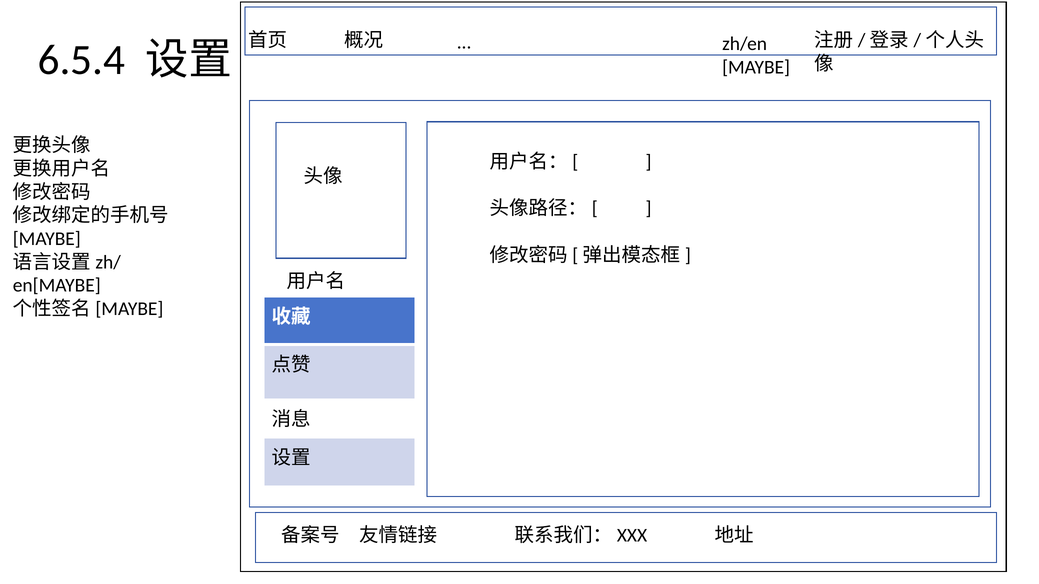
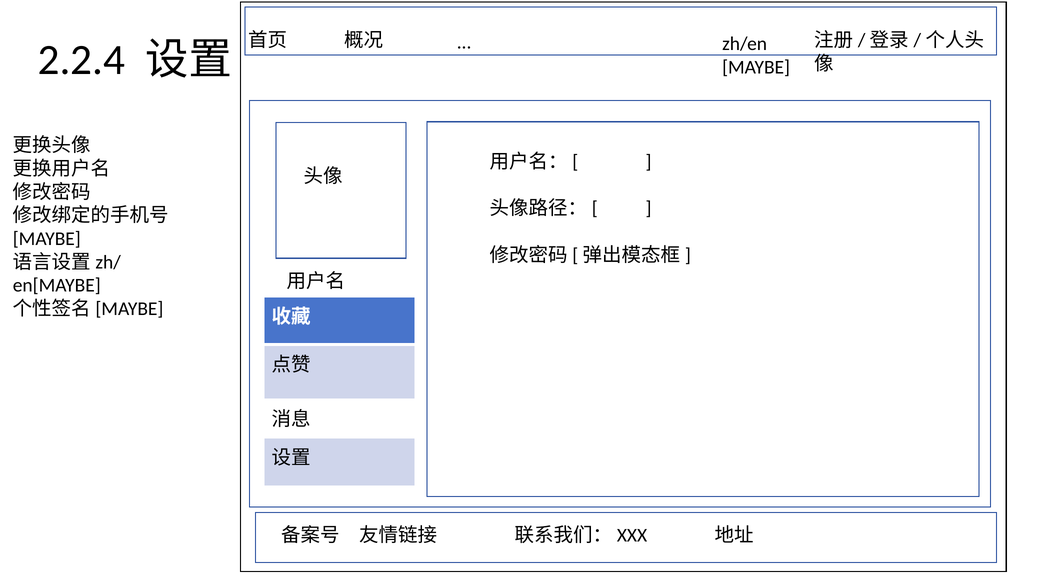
6.5.4: 6.5.4 -> 2.2.4
